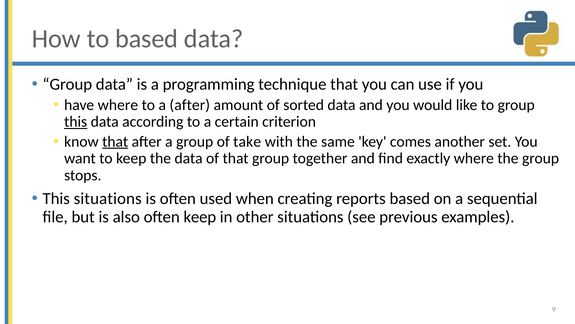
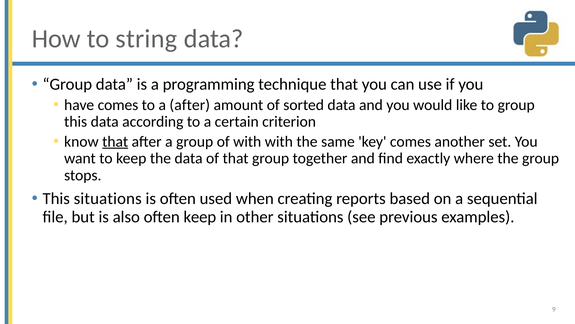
to based: based -> string
have where: where -> comes
this at (76, 122) underline: present -> none
of take: take -> with
